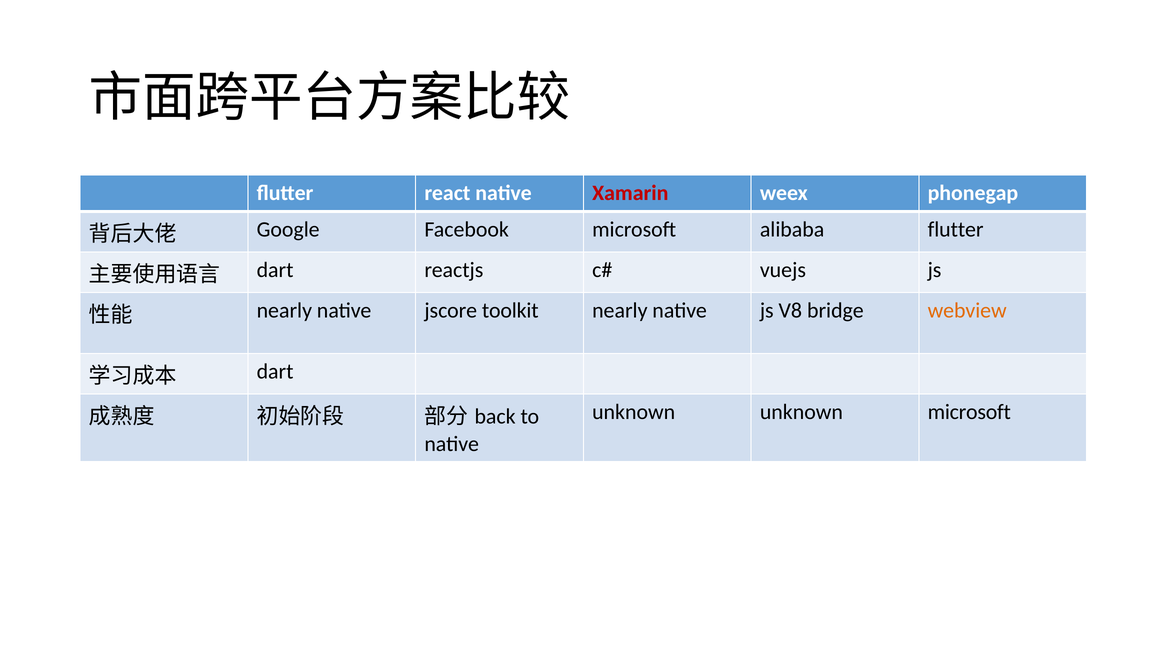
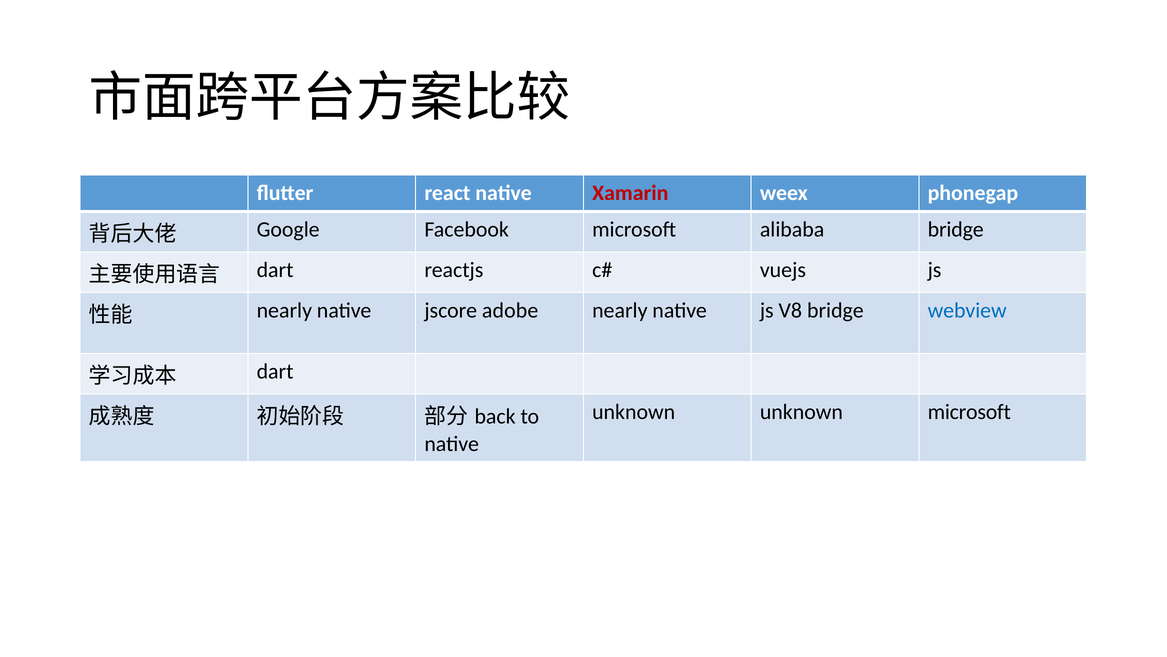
alibaba flutter: flutter -> bridge
toolkit: toolkit -> adobe
webview colour: orange -> blue
